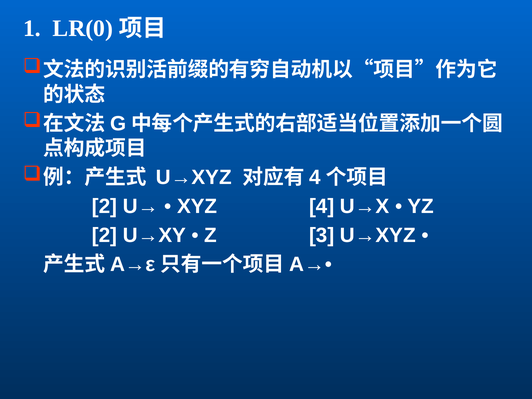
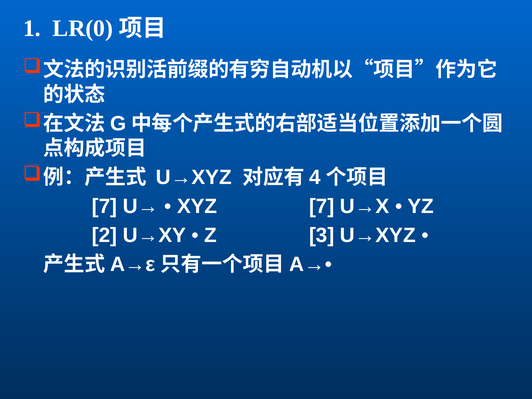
2 at (105, 206): 2 -> 7
XYZ 4: 4 -> 7
